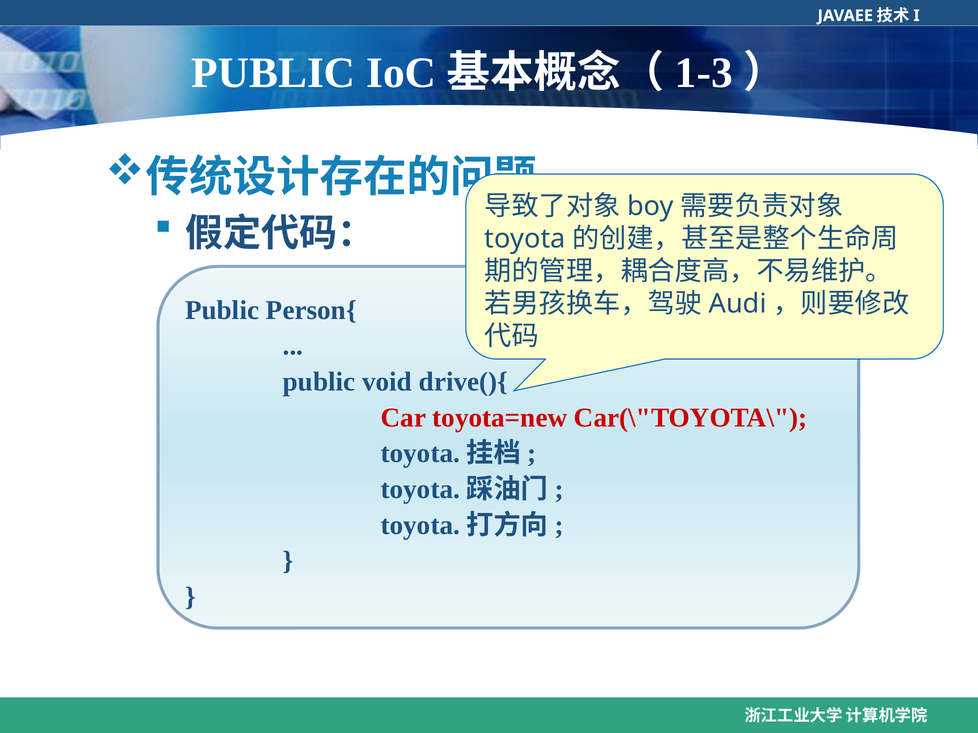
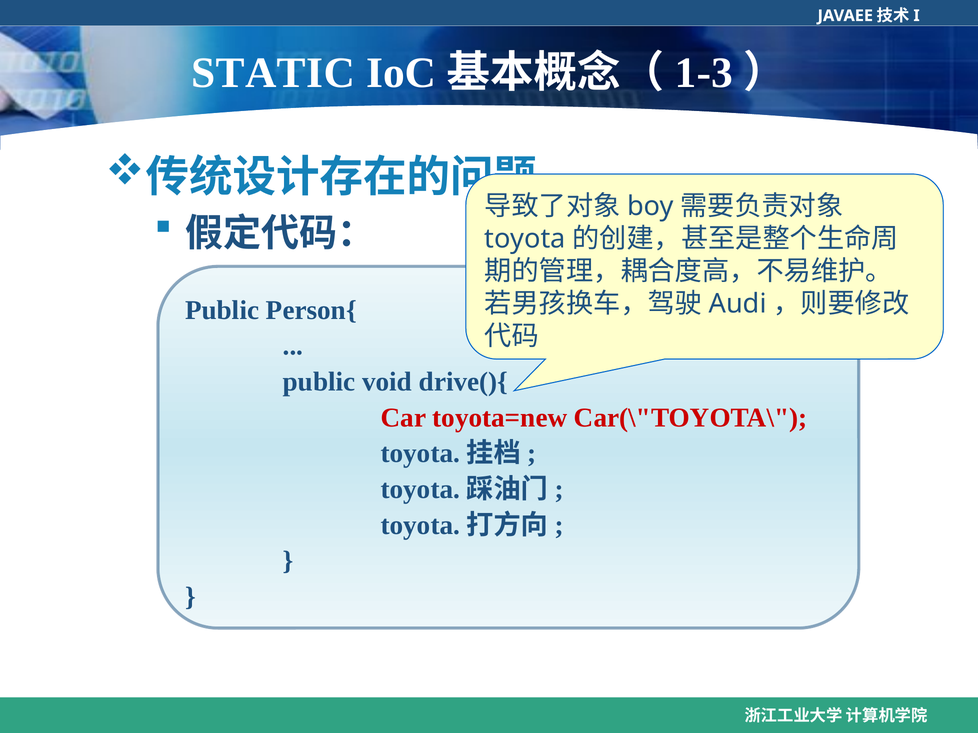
PUBLIC at (273, 73): PUBLIC -> STATIC
